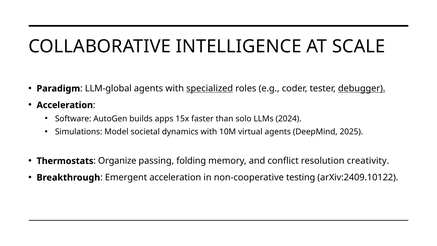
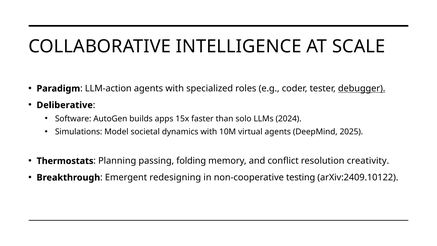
LLM-global: LLM-global -> LLM-action
specialized underline: present -> none
Acceleration at (65, 105): Acceleration -> Deliberative
Organize: Organize -> Planning
Emergent acceleration: acceleration -> redesigning
